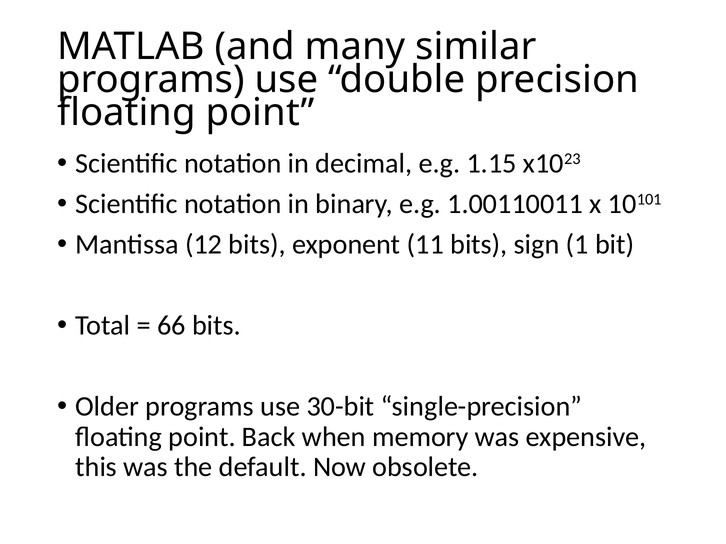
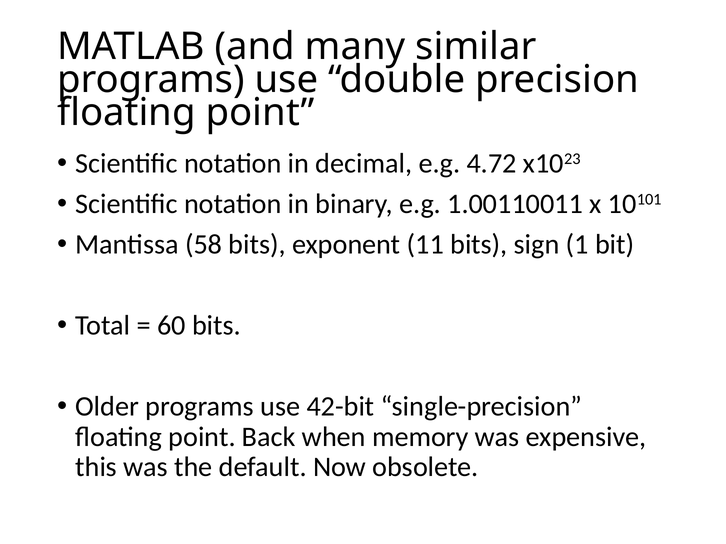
1.15: 1.15 -> 4.72
12: 12 -> 58
66: 66 -> 60
30-bit: 30-bit -> 42-bit
